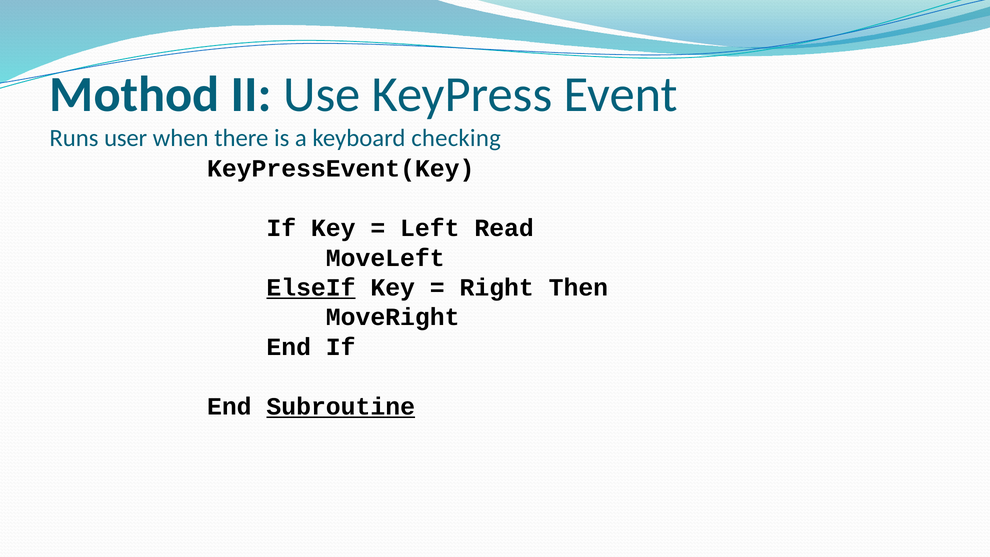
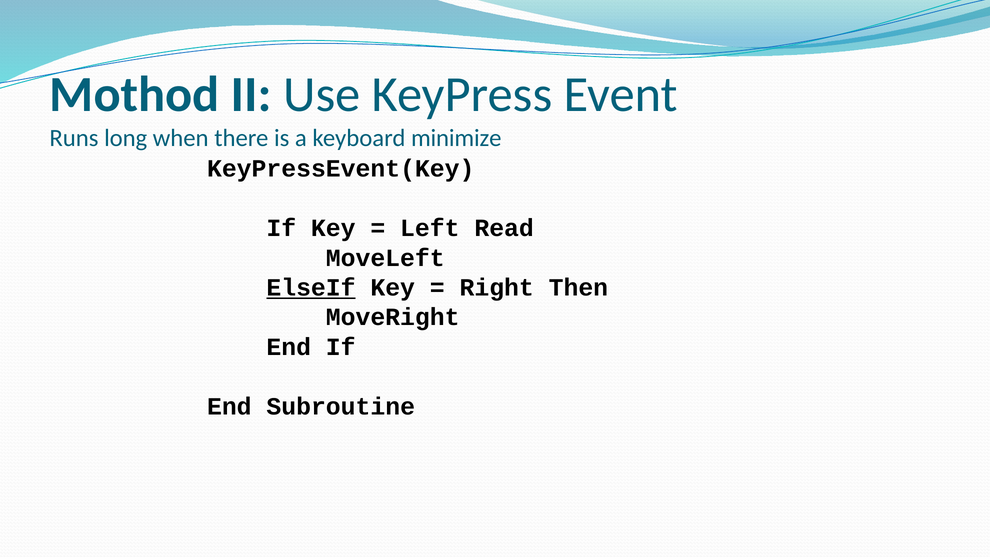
user: user -> long
checking: checking -> minimize
Subroutine underline: present -> none
